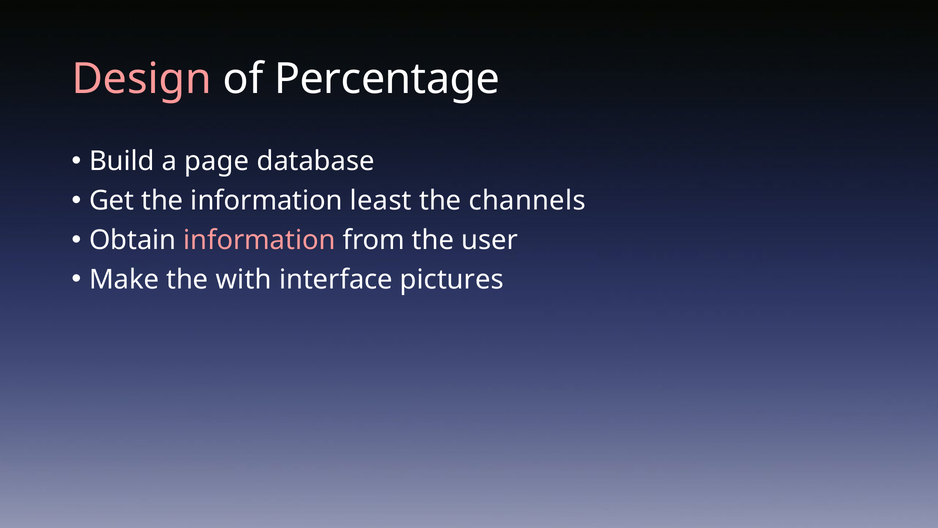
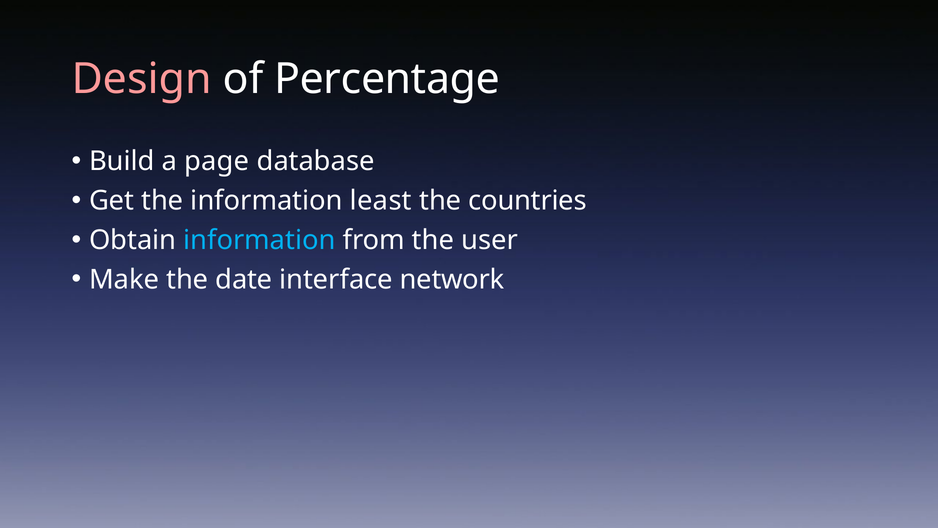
channels: channels -> countries
information at (259, 240) colour: pink -> light blue
with: with -> date
pictures: pictures -> network
